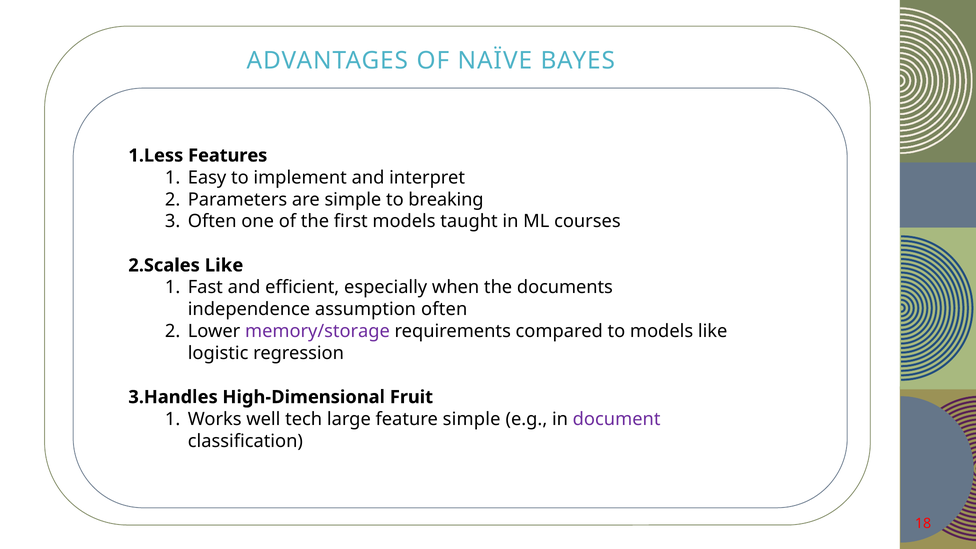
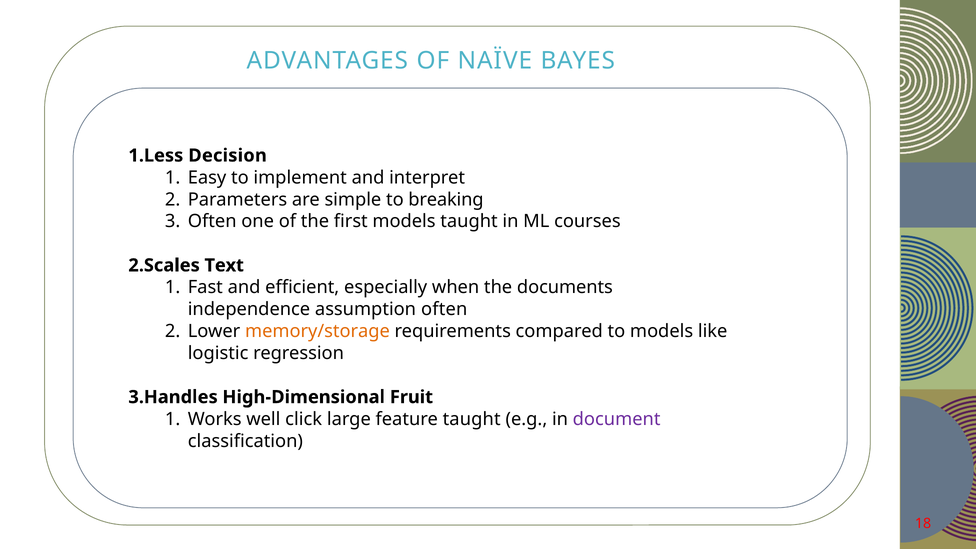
Features: Features -> Decision
Like at (224, 265): Like -> Text
memory/storage colour: purple -> orange
tech: tech -> click
feature simple: simple -> taught
